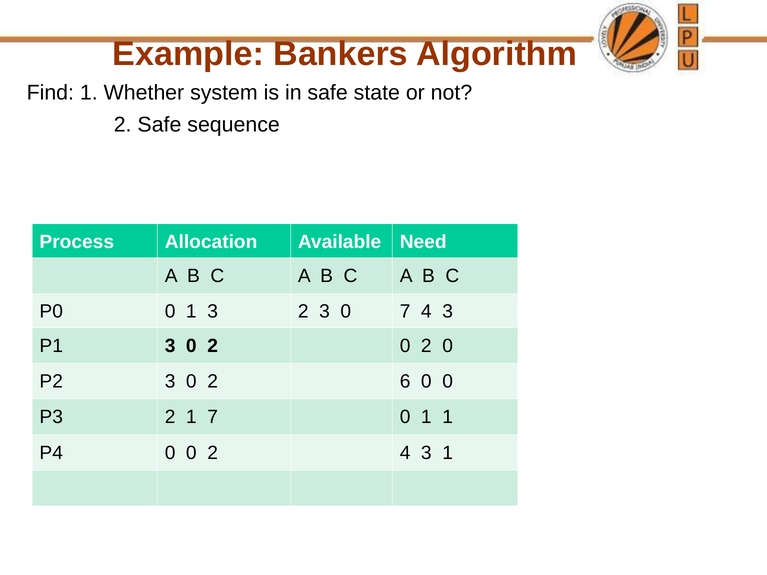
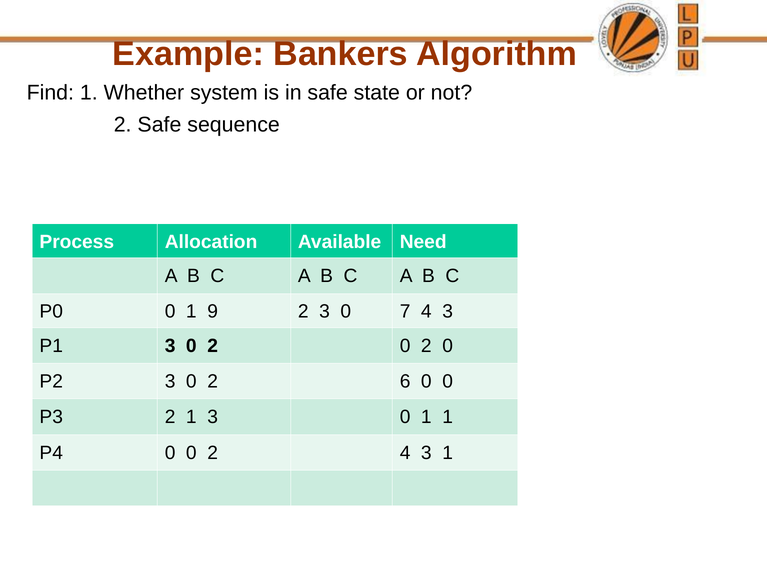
1 3: 3 -> 9
1 7: 7 -> 3
